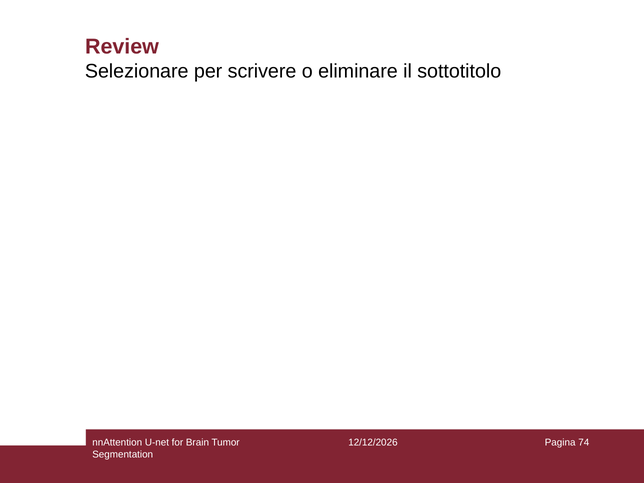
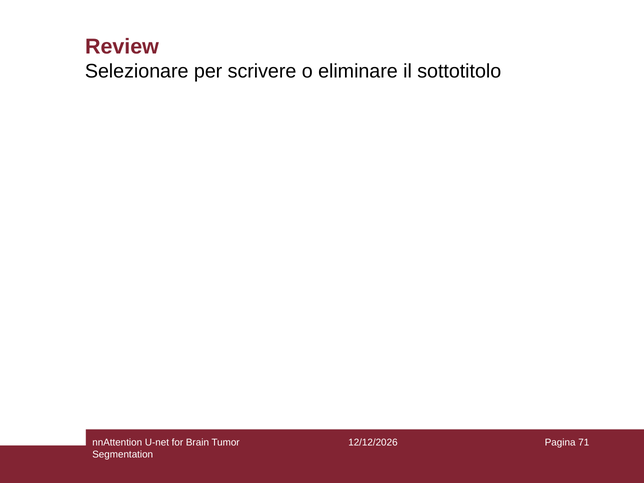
74: 74 -> 71
